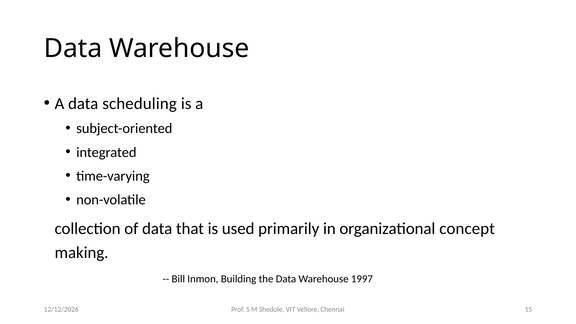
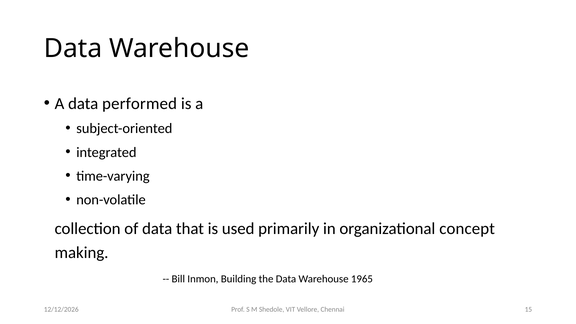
scheduling: scheduling -> performed
1997: 1997 -> 1965
